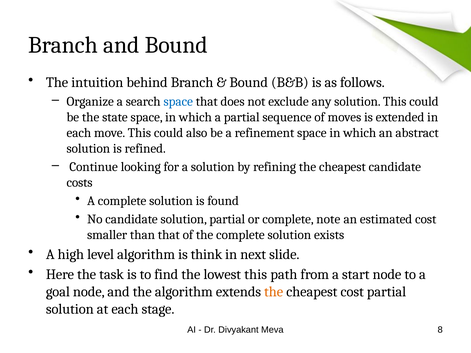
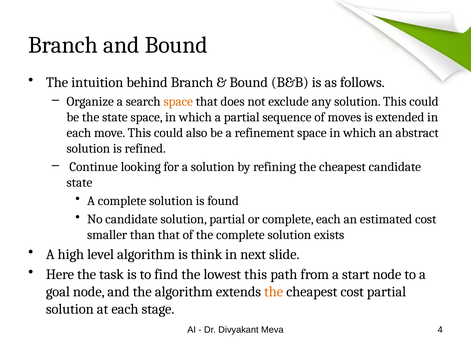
space at (178, 102) colour: blue -> orange
costs at (80, 183): costs -> state
complete note: note -> each
8: 8 -> 4
